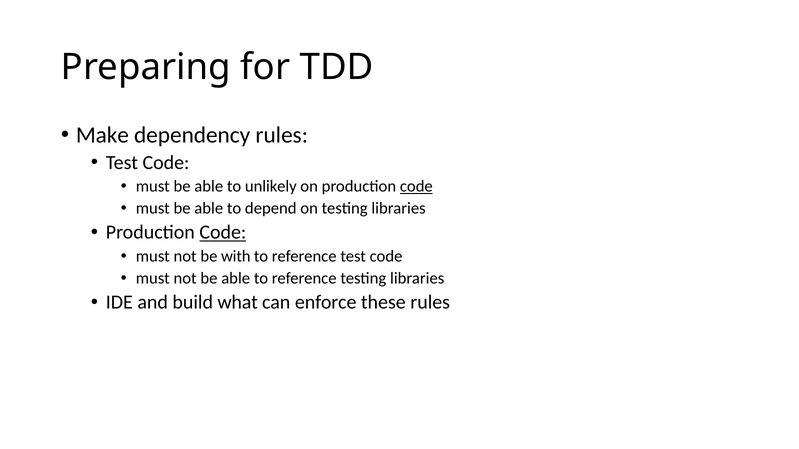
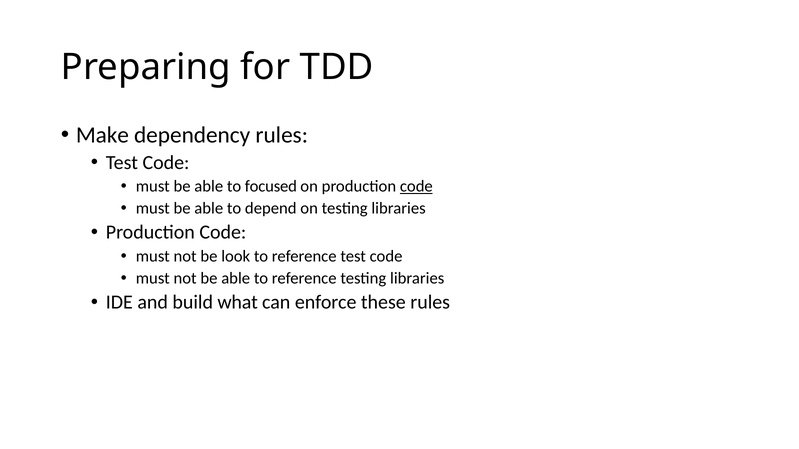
unlikely: unlikely -> focused
Code at (223, 233) underline: present -> none
with: with -> look
